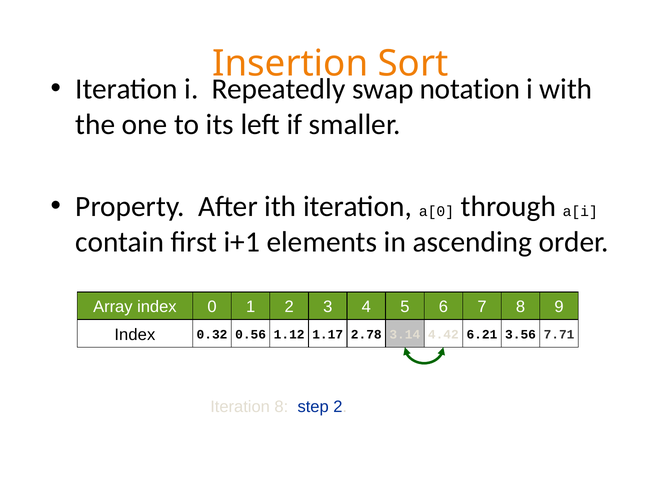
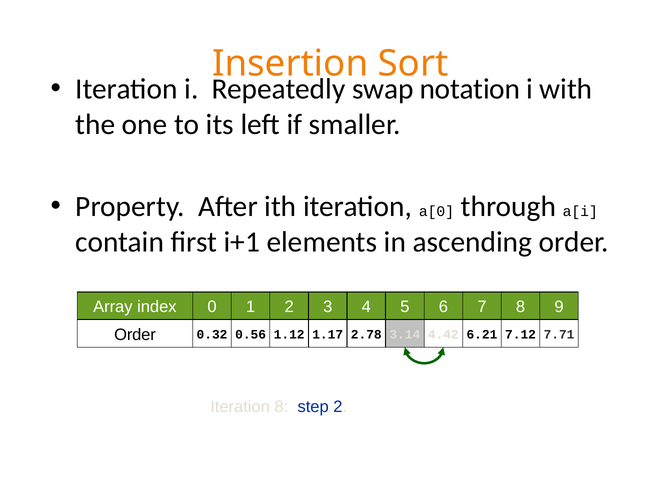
Index at (135, 334): Index -> Order
3.56: 3.56 -> 7.12
